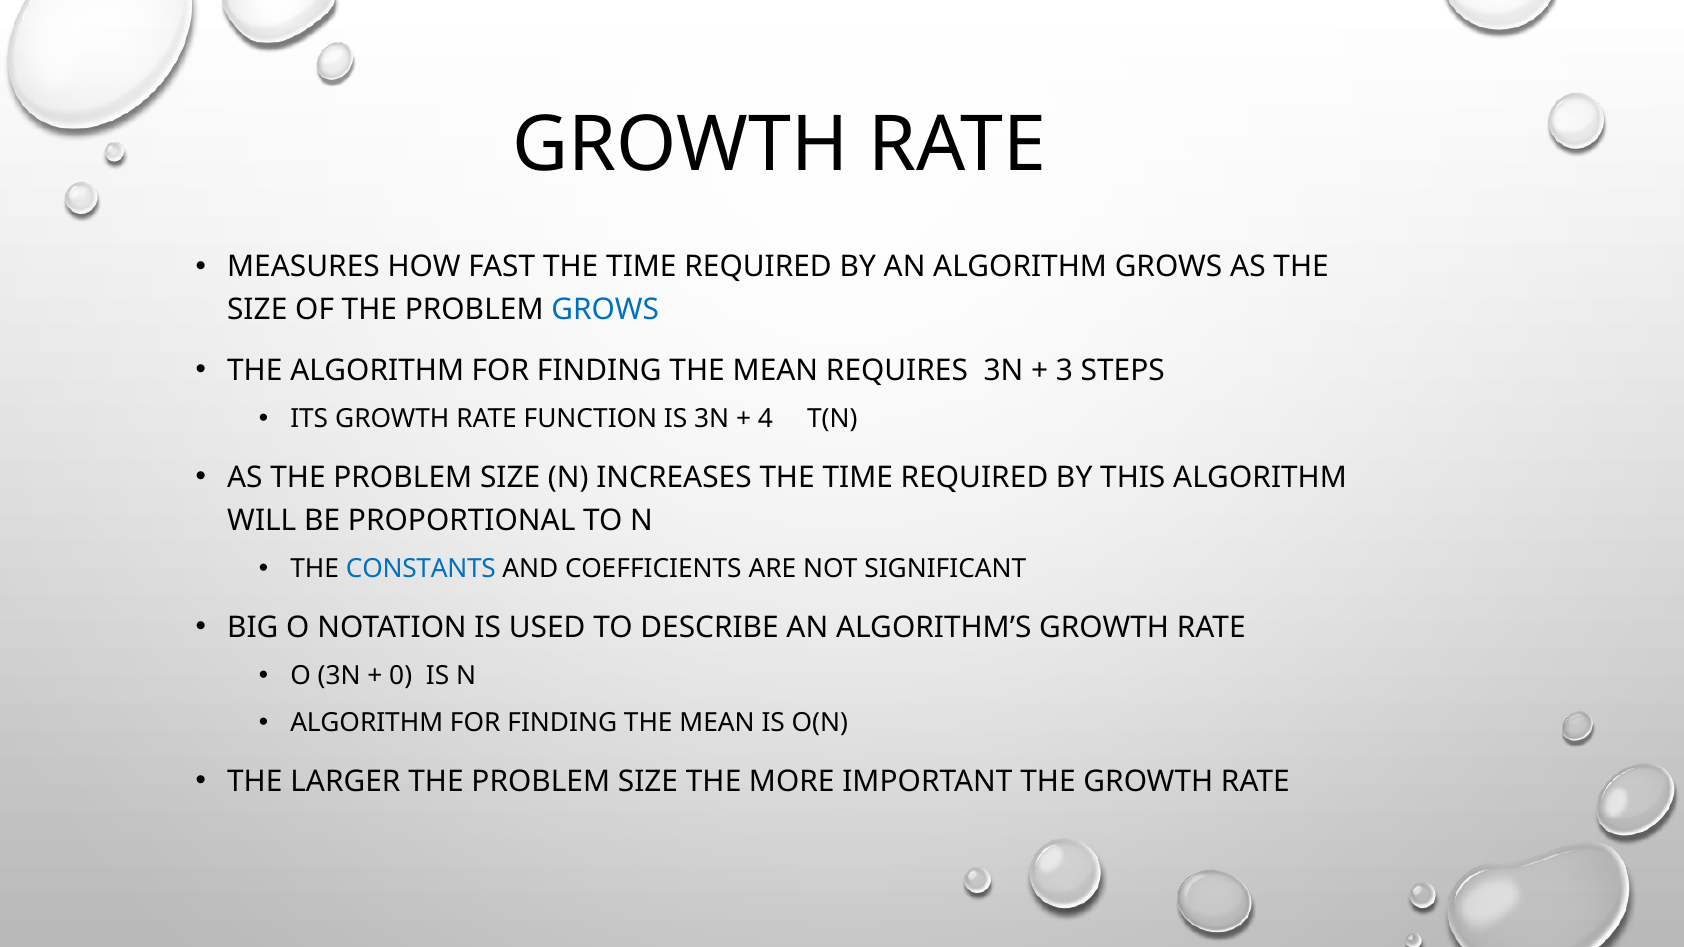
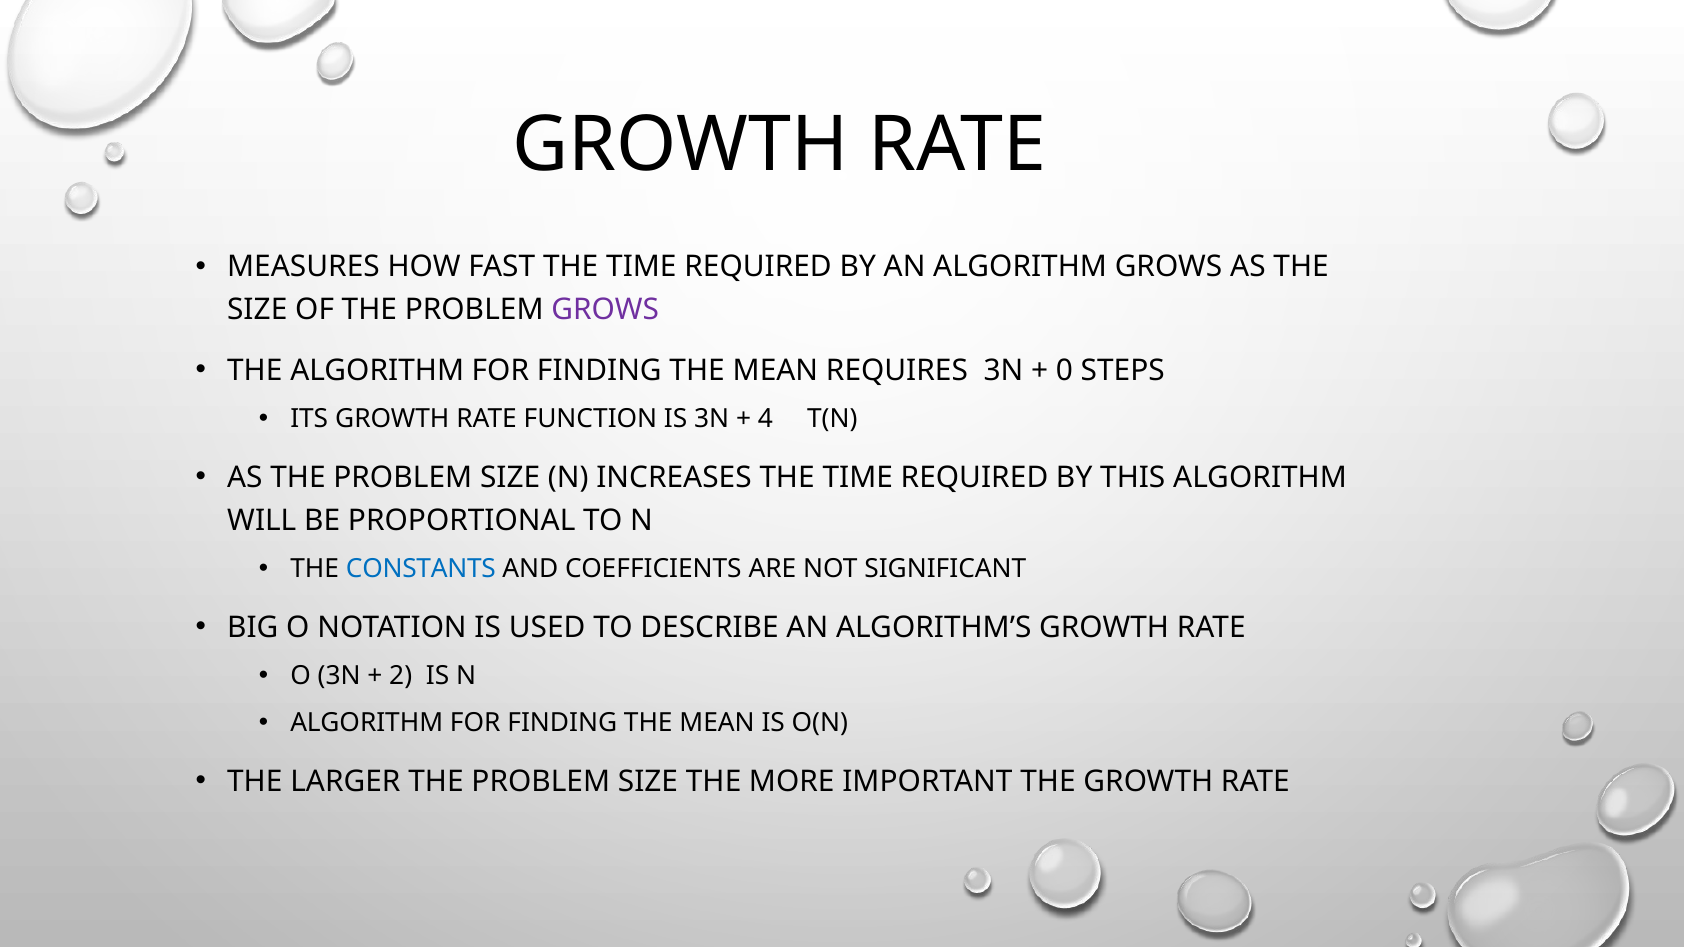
GROWS at (605, 310) colour: blue -> purple
3: 3 -> 0
0: 0 -> 2
